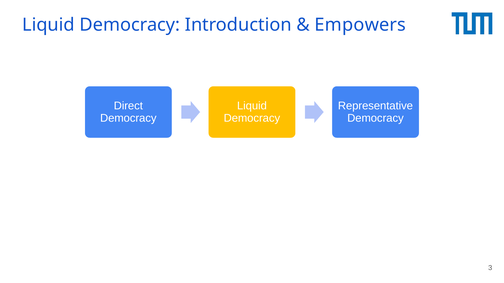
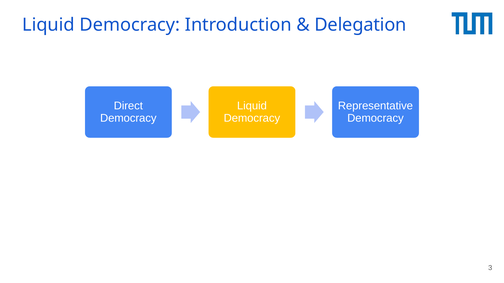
Empowers: Empowers -> Delegation
